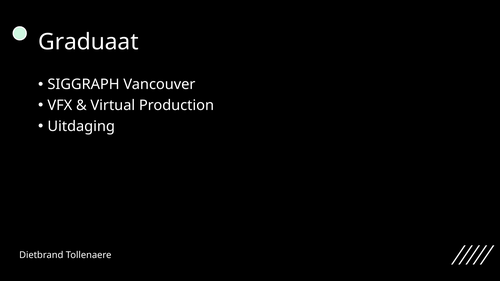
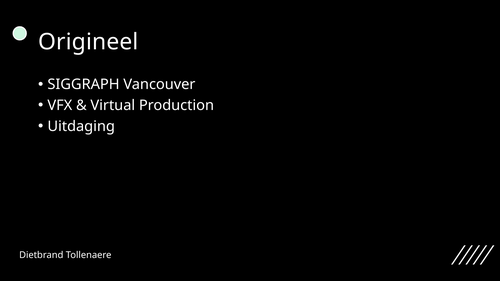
Graduaat: Graduaat -> Origineel
